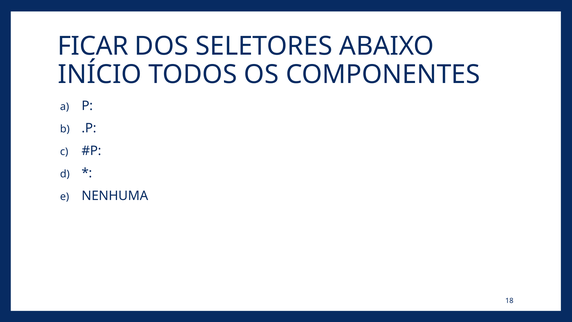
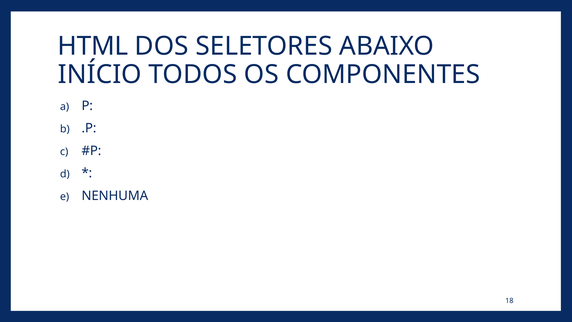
FICAR: FICAR -> HTML
